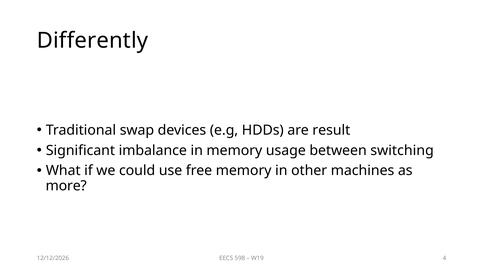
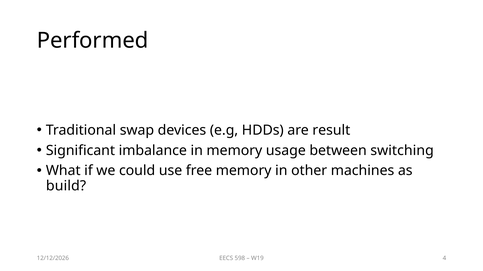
Differently: Differently -> Performed
more: more -> build
